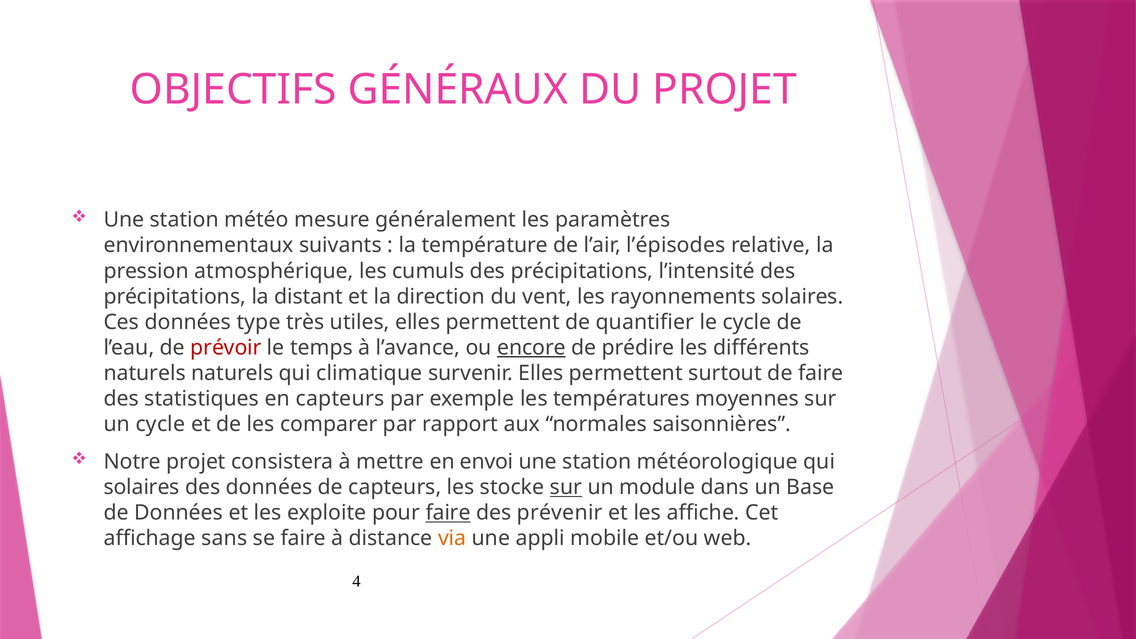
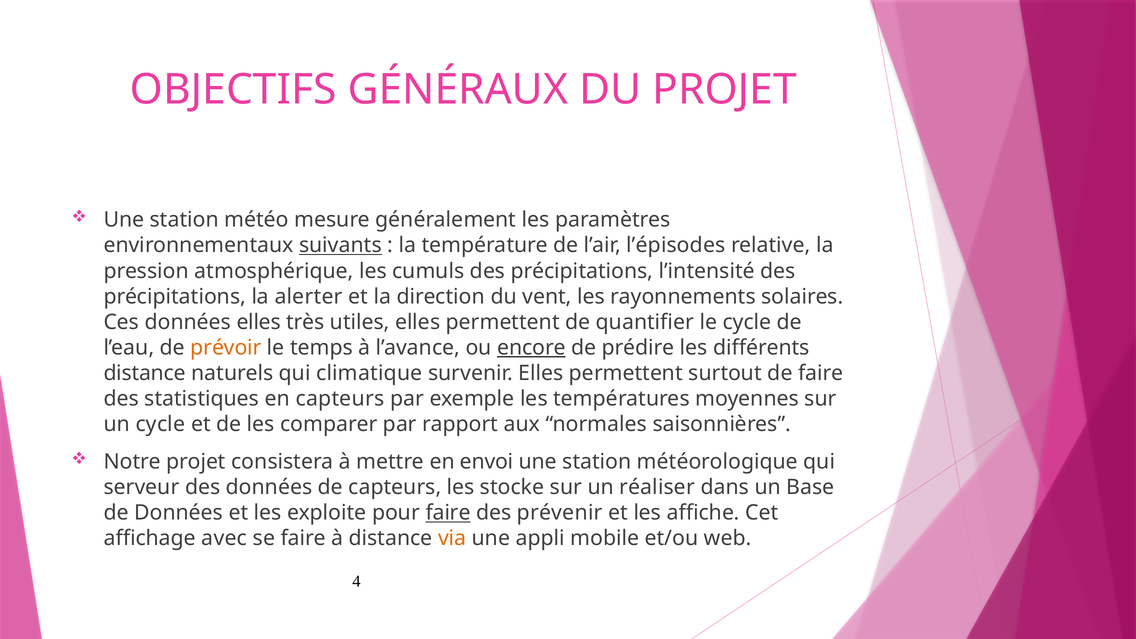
suivants underline: none -> present
distant: distant -> alerter
données type: type -> elles
prévoir colour: red -> orange
naturels at (145, 373): naturels -> distance
solaires at (142, 487): solaires -> serveur
sur at (566, 487) underline: present -> none
module: module -> réaliser
sans: sans -> avec
